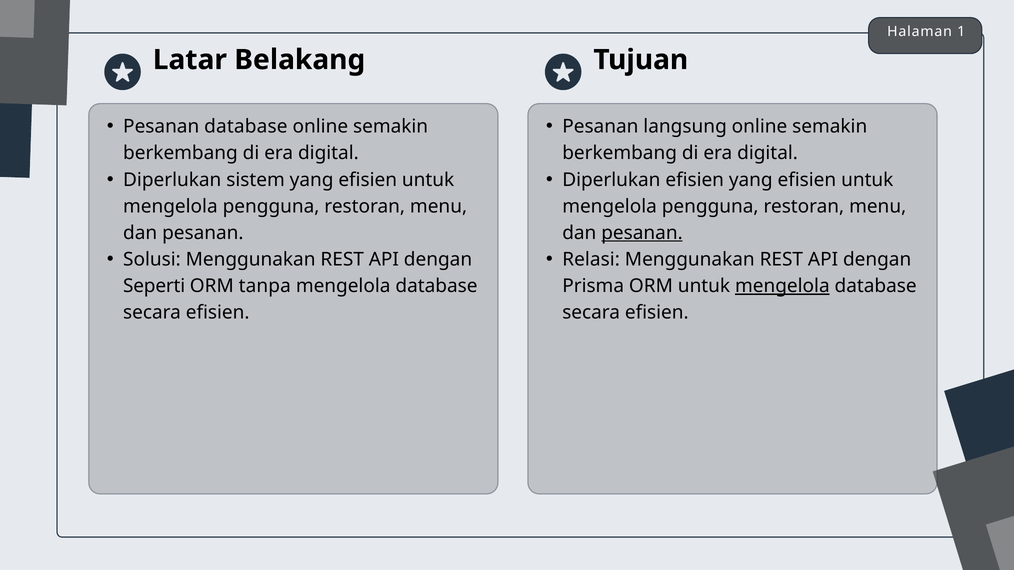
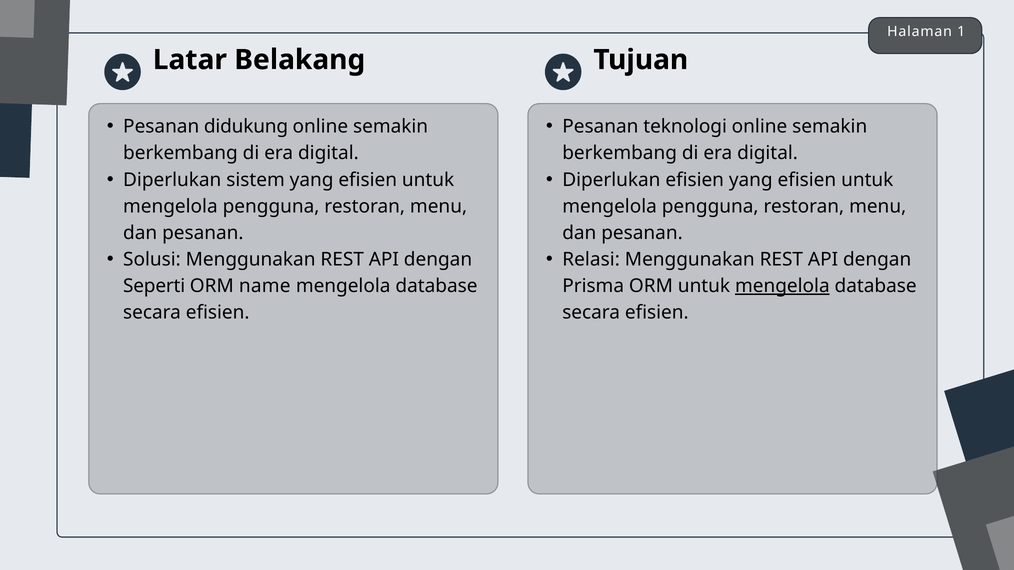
Pesanan database: database -> didukung
langsung: langsung -> teknologi
pesanan at (642, 233) underline: present -> none
tanpa: tanpa -> name
